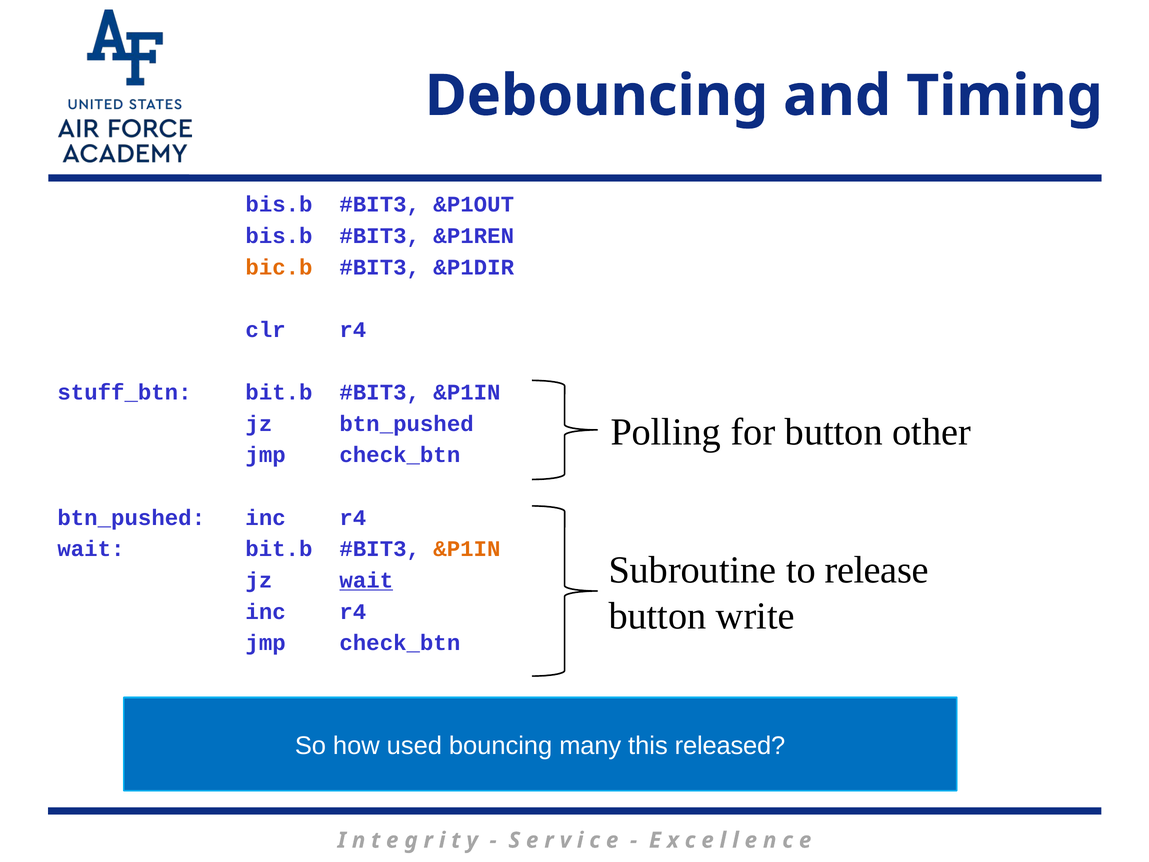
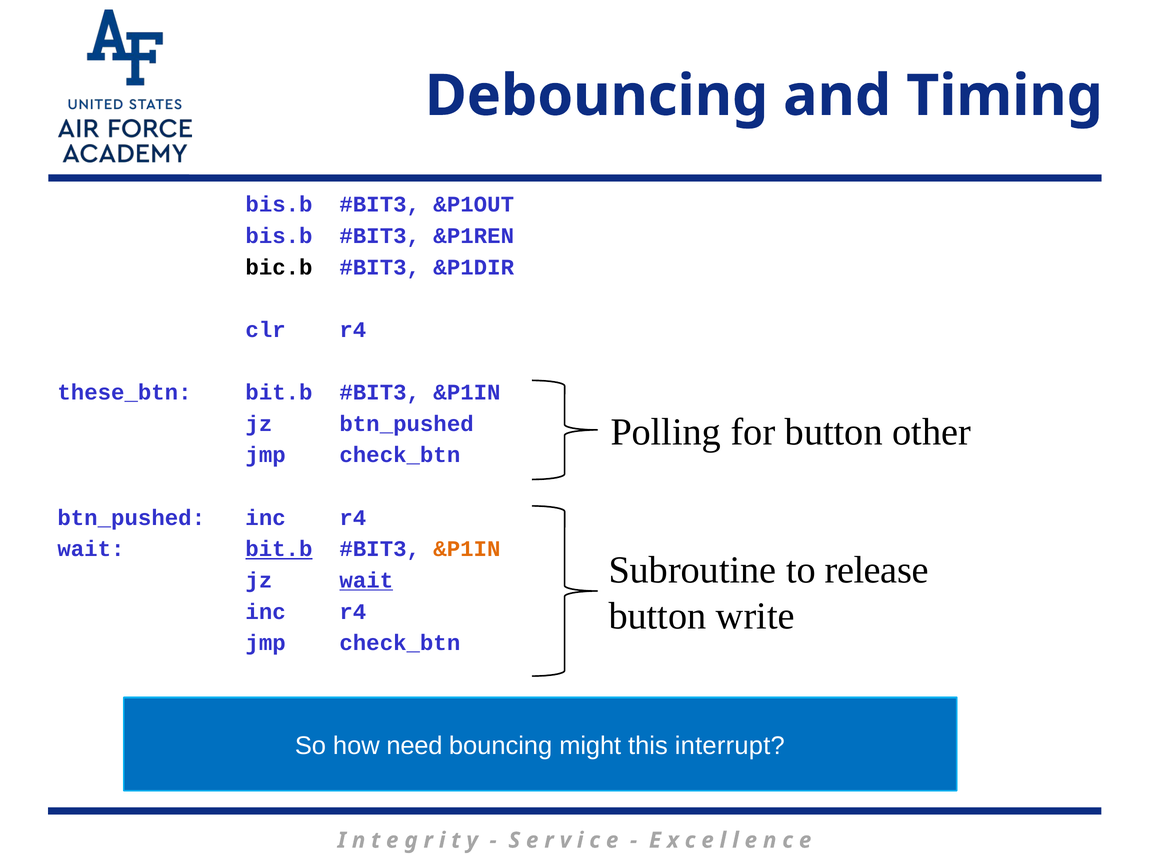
bic.b colour: orange -> black
stuff_btn: stuff_btn -> these_btn
bit.b at (279, 549) underline: none -> present
used: used -> need
many: many -> might
released: released -> interrupt
